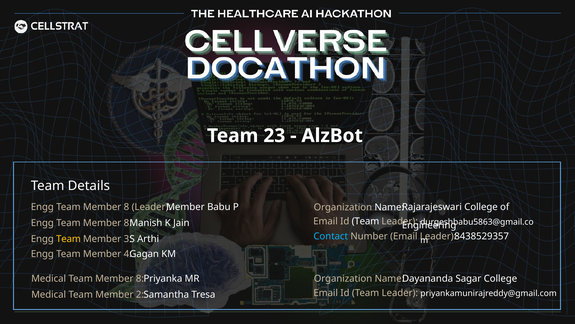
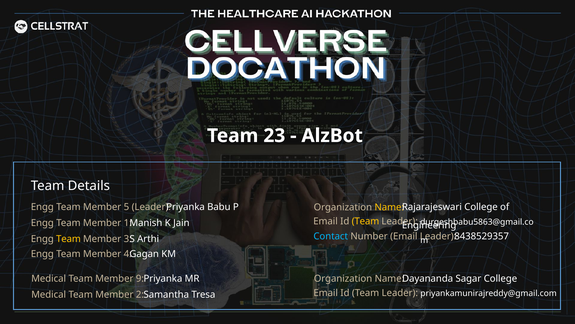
8 at (126, 207): 8 -> 5
Member at (185, 207): Member -> Priyanka
Name at (389, 207) colour: white -> yellow
Team at (365, 221) colour: white -> yellow
8 at (128, 223): 8 -> 1
Medical Team Member 8: 8 -> 9
